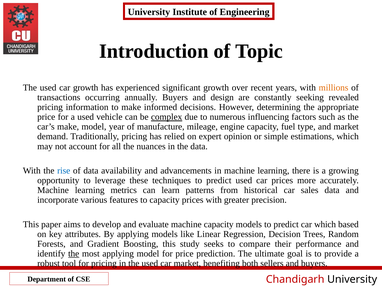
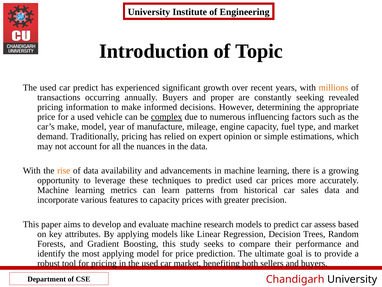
car growth: growth -> predict
design: design -> proper
rise colour: blue -> orange
machine capacity: capacity -> research
car which: which -> assess
the at (74, 253) underline: present -> none
